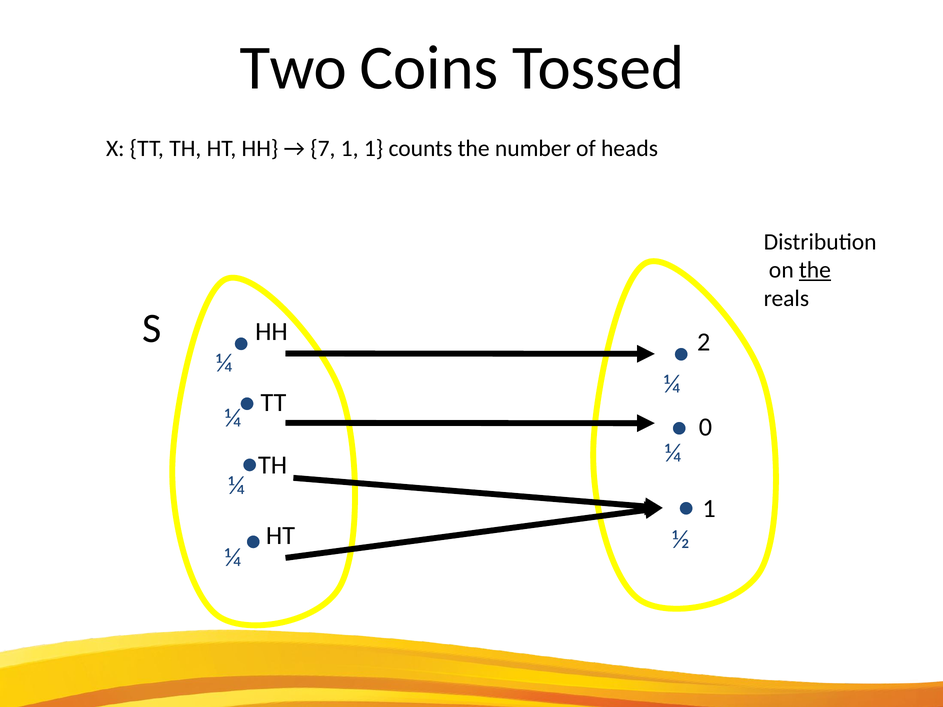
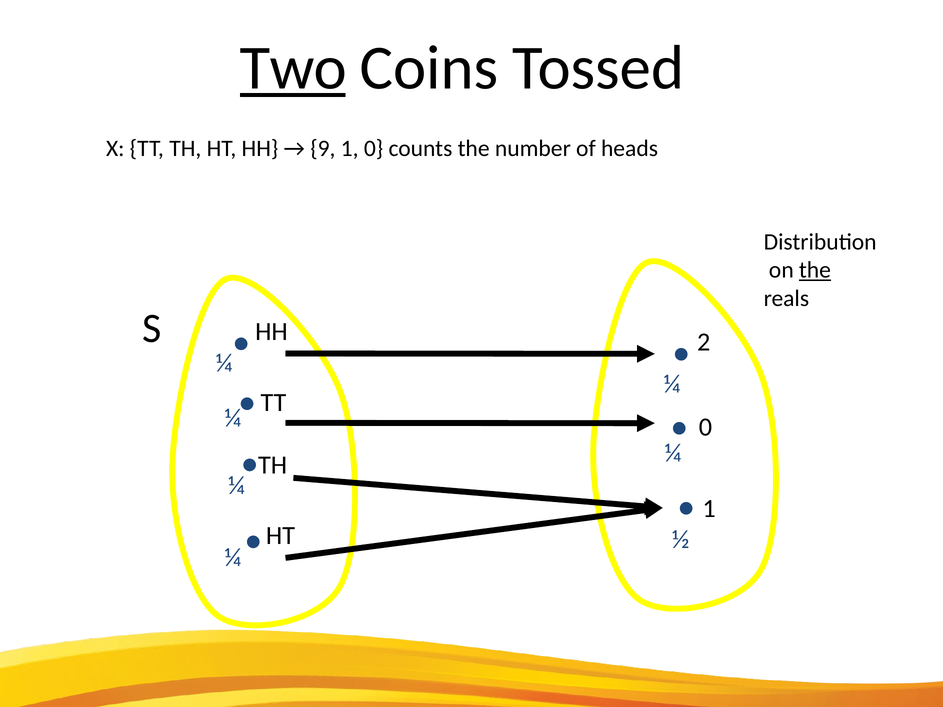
Two underline: none -> present
7: 7 -> 9
1 1: 1 -> 0
